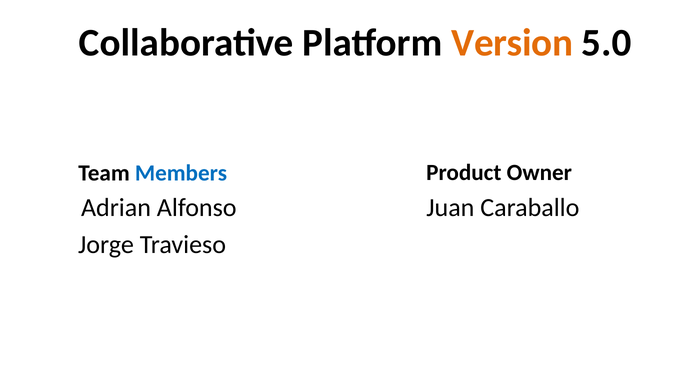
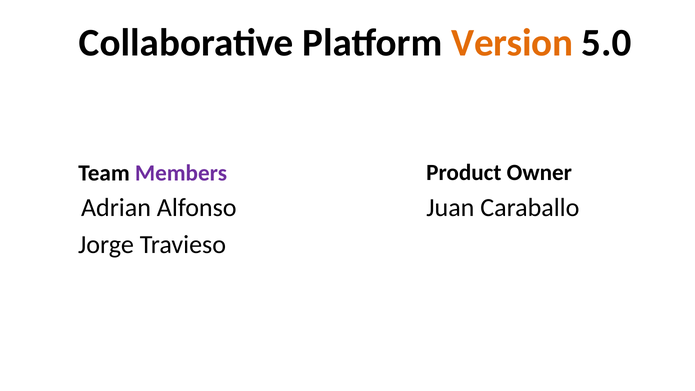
Members colour: blue -> purple
